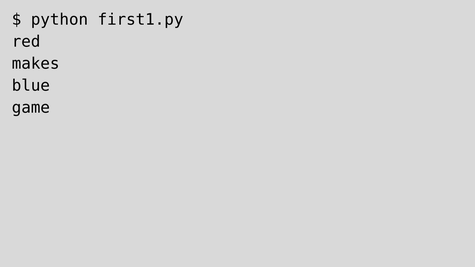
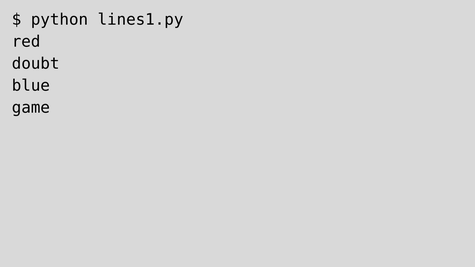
first1.py: first1.py -> lines1.py
makes: makes -> doubt
